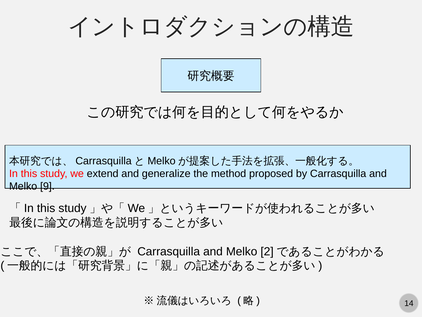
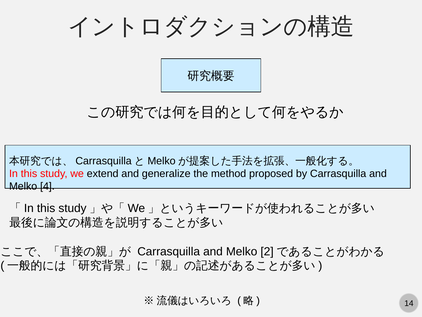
9: 9 -> 4
